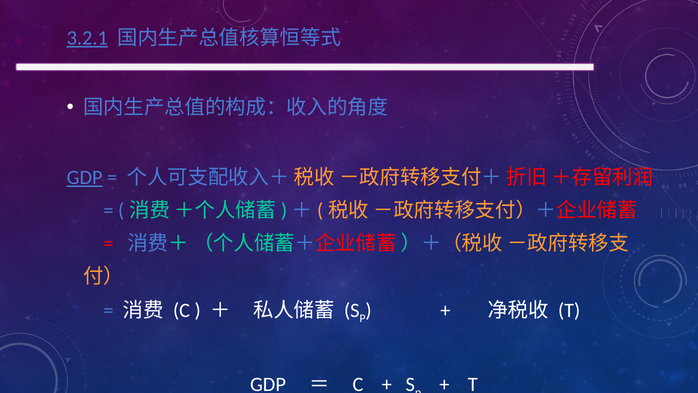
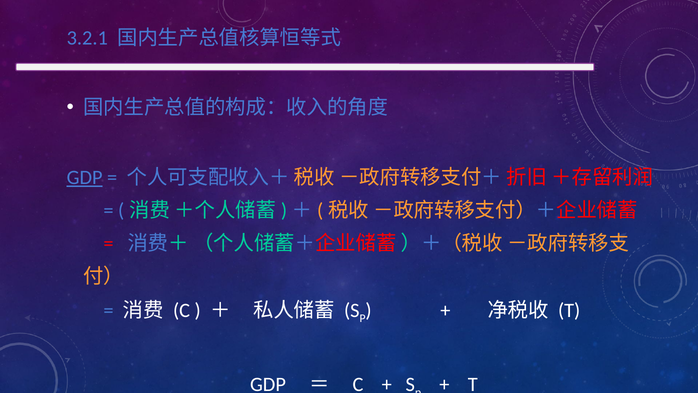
3.2.1 underline: present -> none
